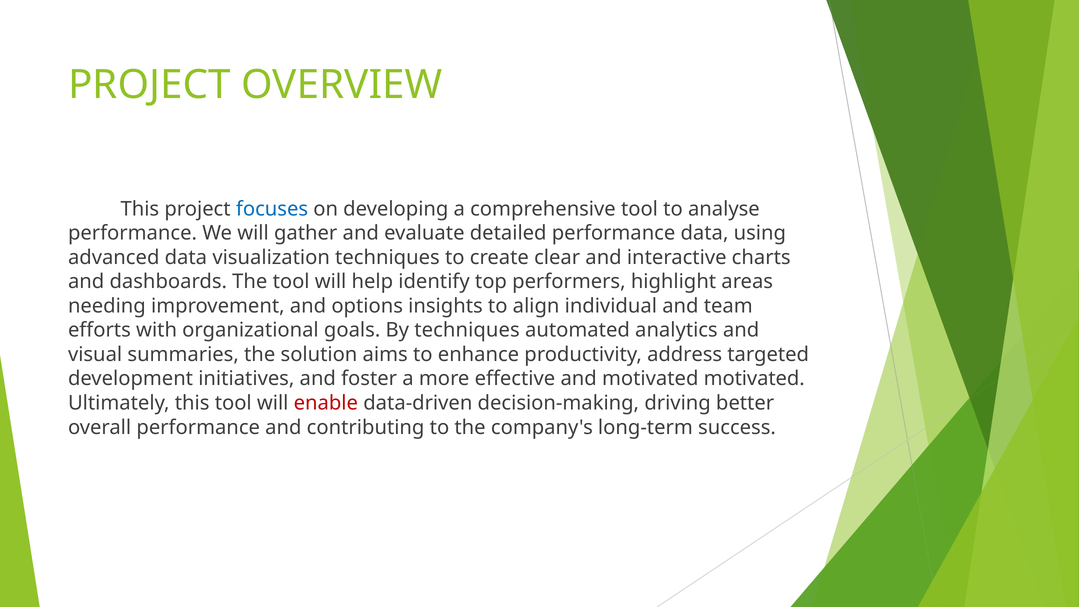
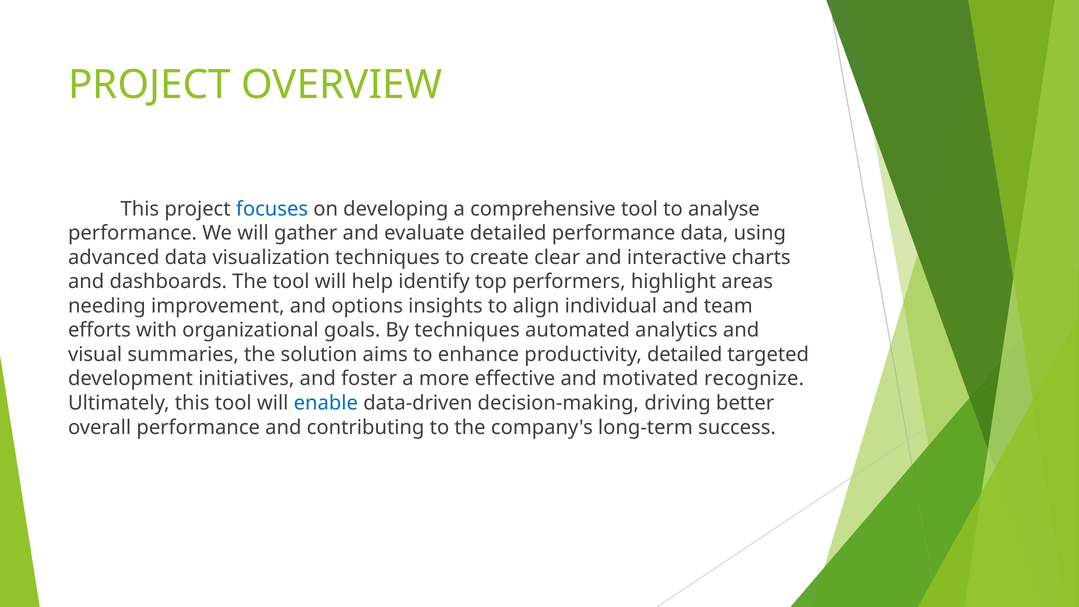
productivity address: address -> detailed
motivated motivated: motivated -> recognize
enable colour: red -> blue
